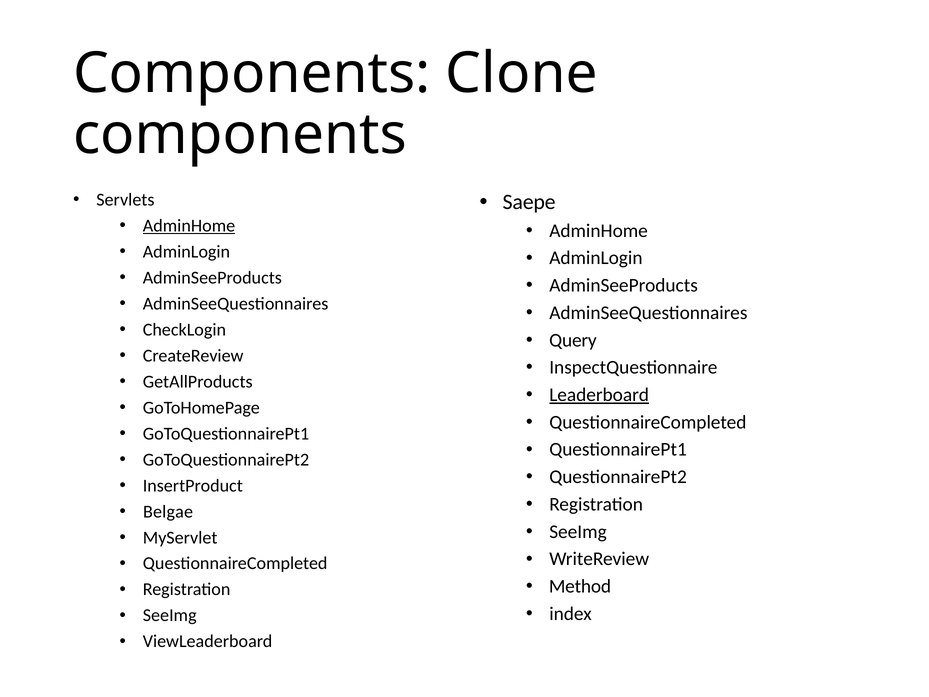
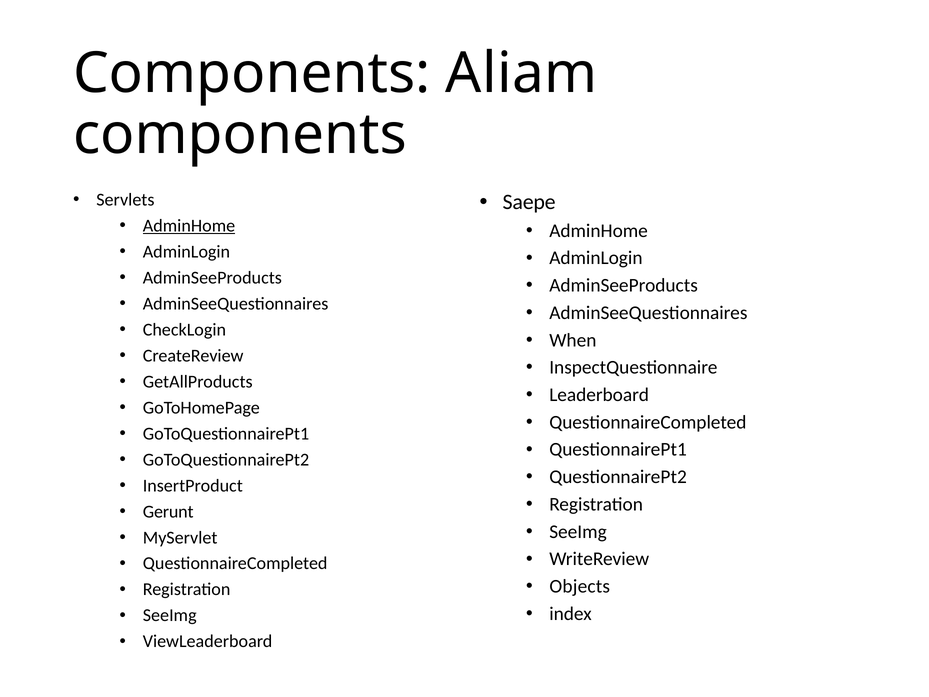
Clone: Clone -> Aliam
Query: Query -> When
Leaderboard underline: present -> none
Belgae: Belgae -> Gerunt
Method: Method -> Objects
